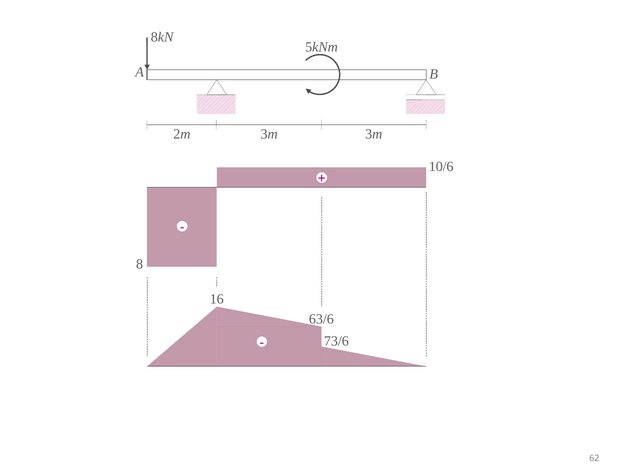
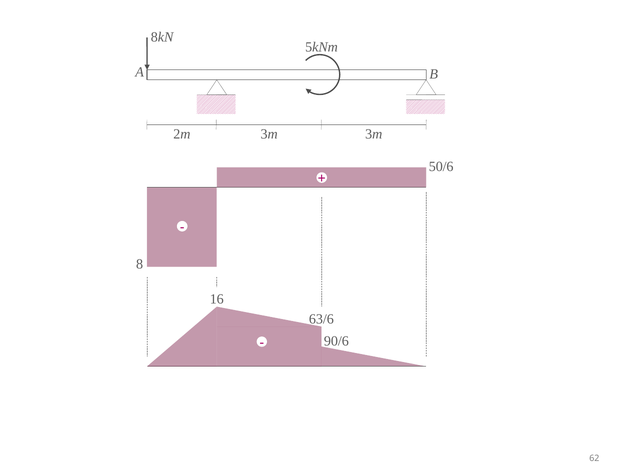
10/6: 10/6 -> 50/6
73/6: 73/6 -> 90/6
